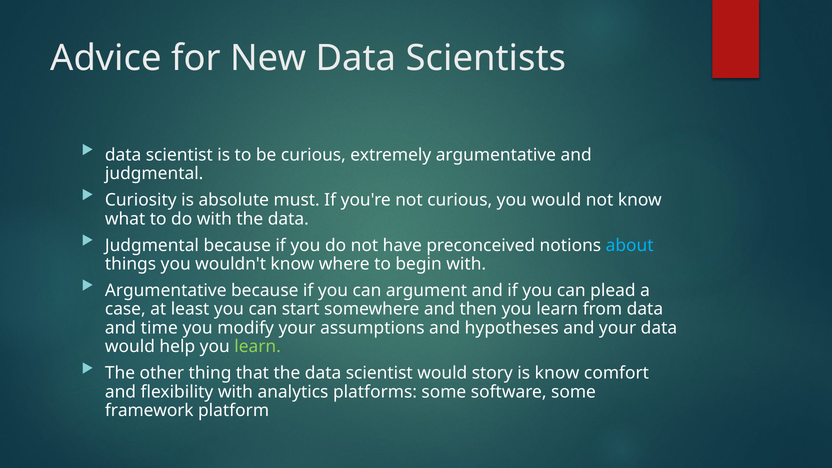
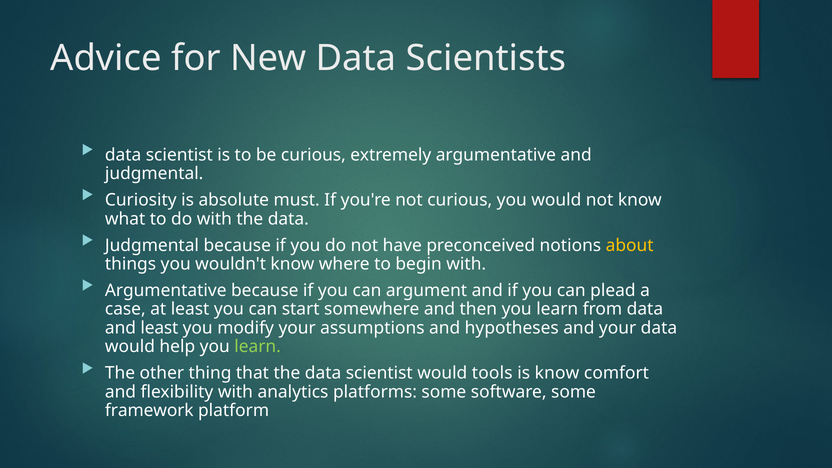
about colour: light blue -> yellow
and time: time -> least
story: story -> tools
